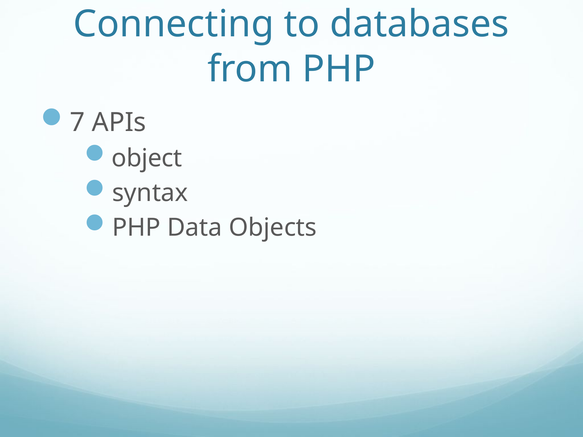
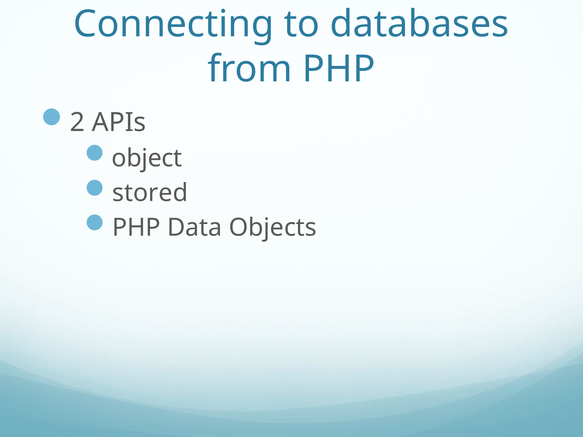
7: 7 -> 2
syntax: syntax -> stored
